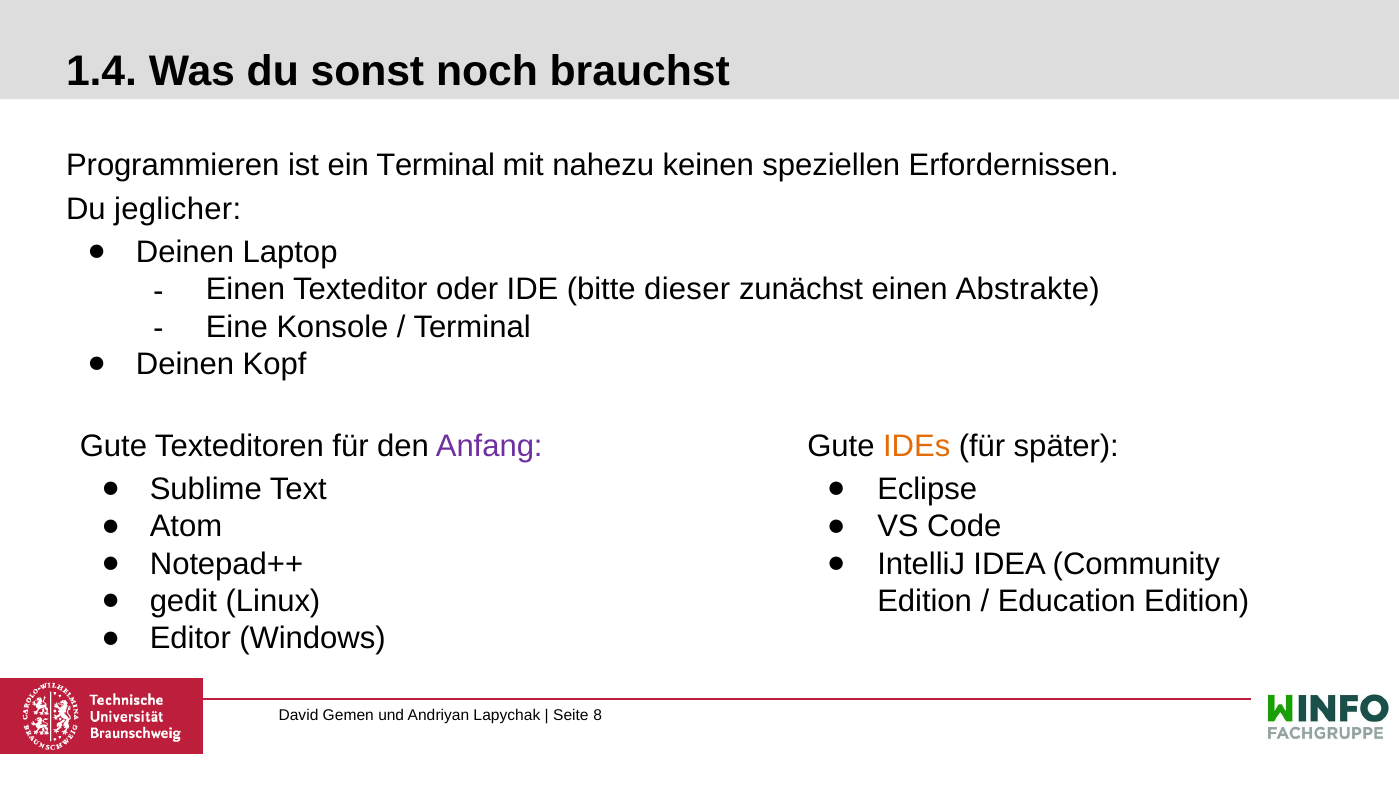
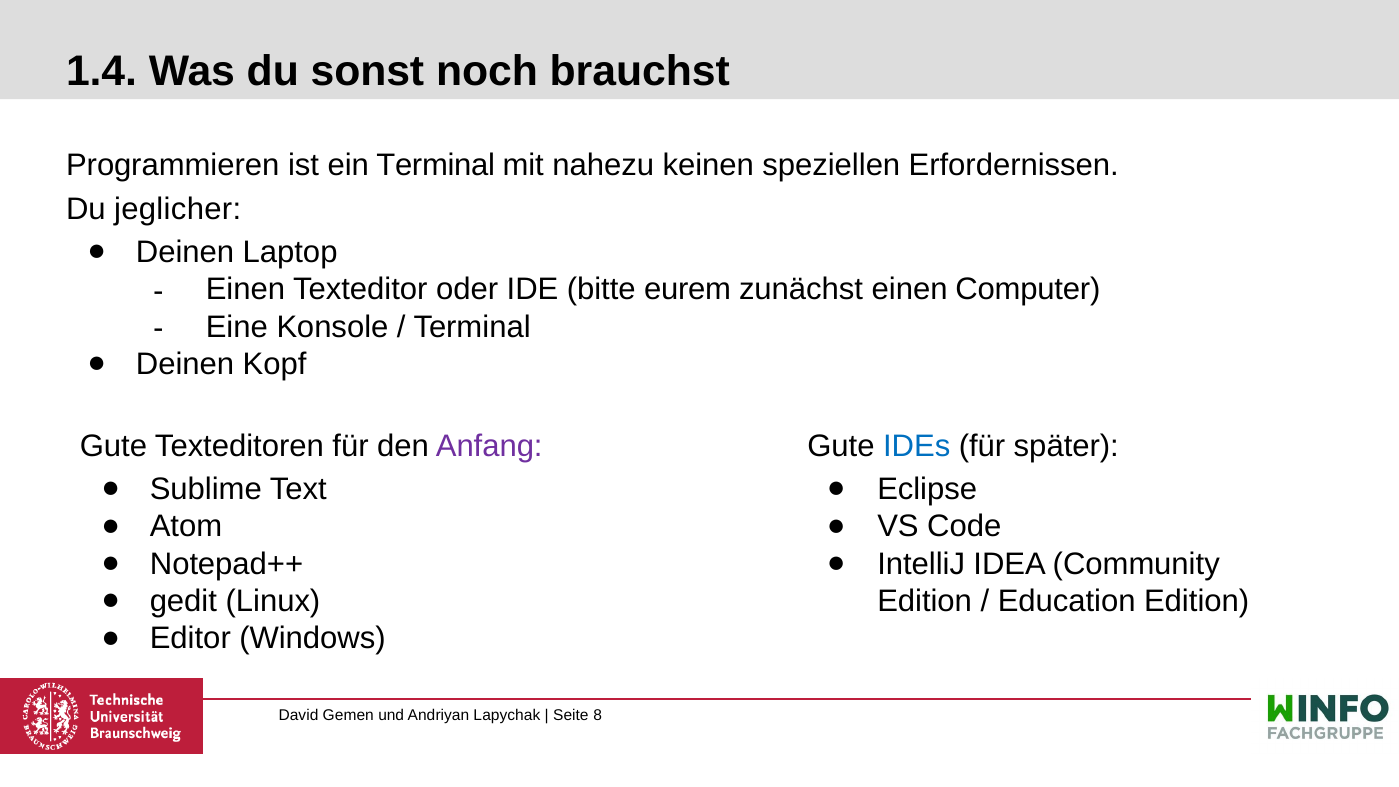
dieser: dieser -> eurem
Abstrakte: Abstrakte -> Computer
IDEs colour: orange -> blue
